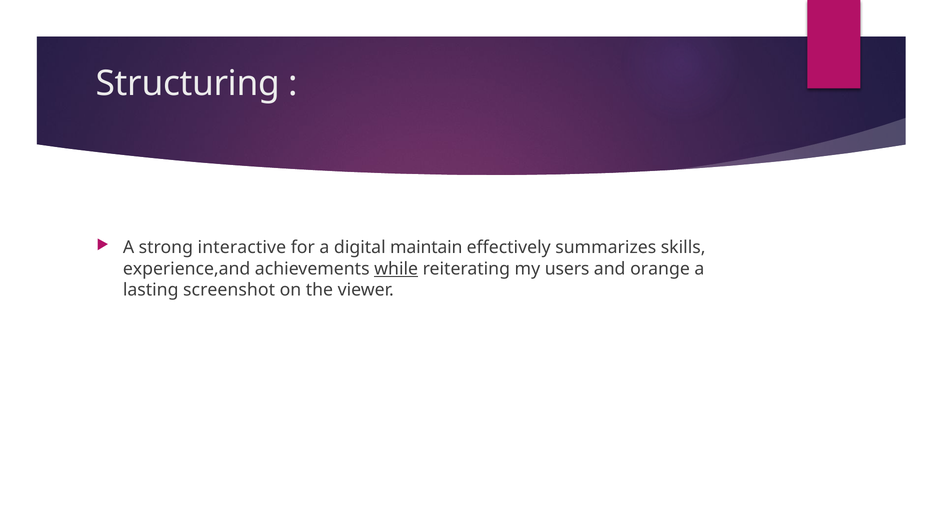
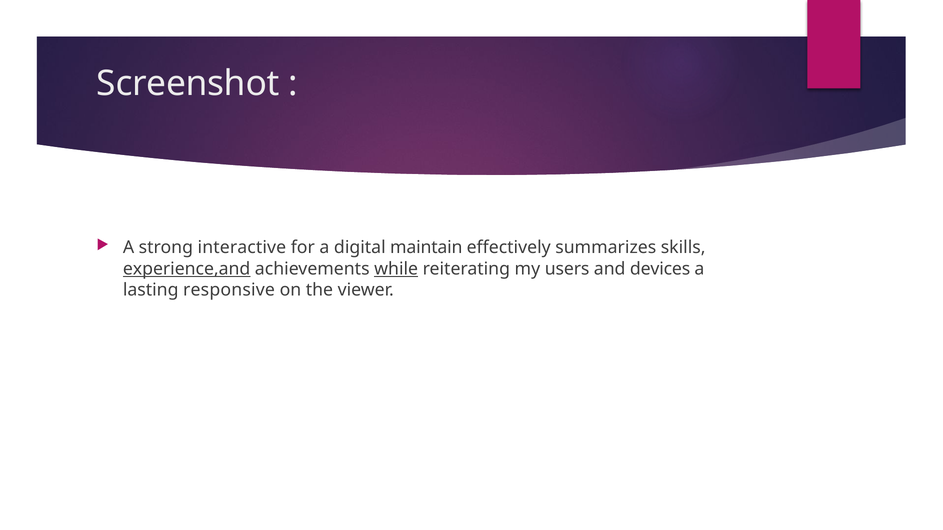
Structuring: Structuring -> Screenshot
experience,and underline: none -> present
orange: orange -> devices
screenshot: screenshot -> responsive
